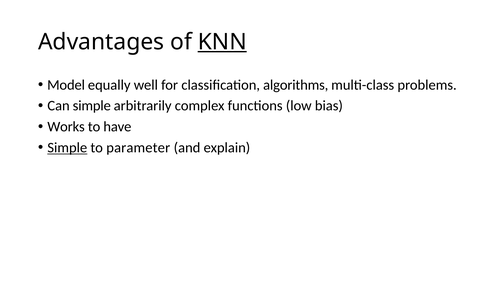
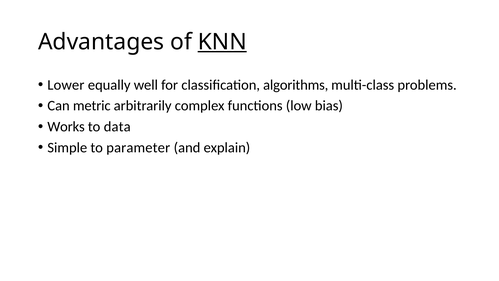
Model: Model -> Lower
Can simple: simple -> metric
have: have -> data
Simple at (67, 148) underline: present -> none
